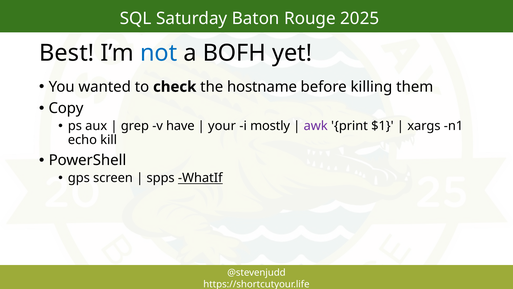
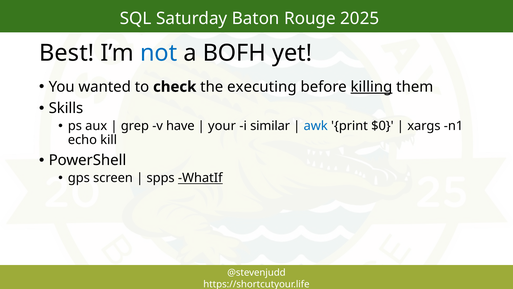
hostname: hostname -> executing
killing underline: none -> present
Copy: Copy -> Skills
mostly: mostly -> similar
awk colour: purple -> blue
$1: $1 -> $0
